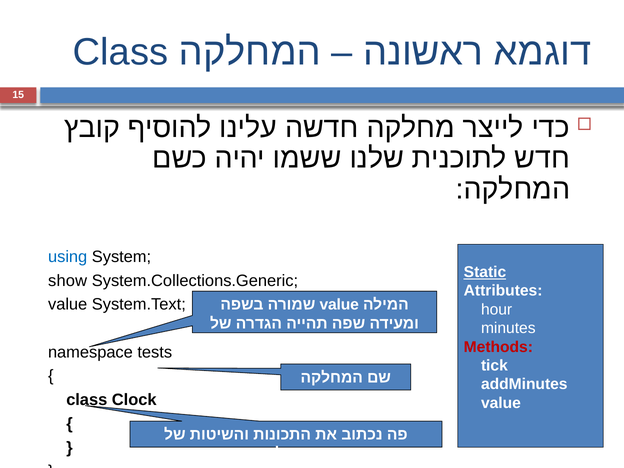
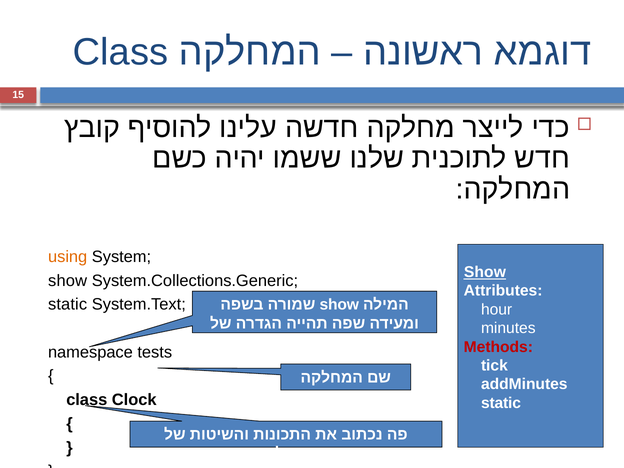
using colour: blue -> orange
Static at (485, 272): Static -> Show
value at (68, 304): value -> static
value at (339, 305): value -> show
value at (501, 403): value -> static
